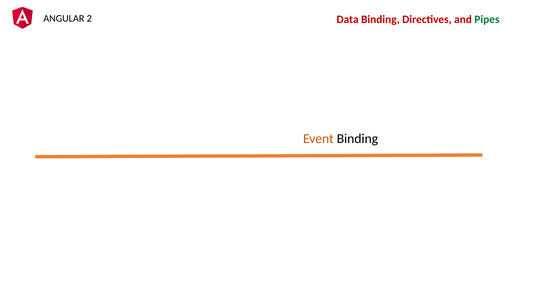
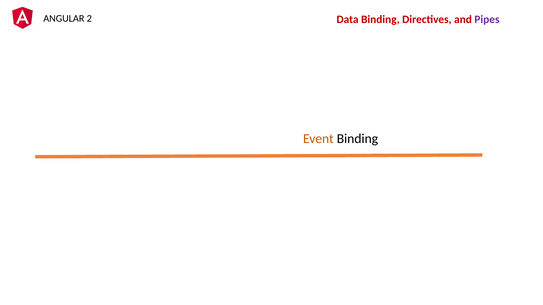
Pipes colour: green -> purple
